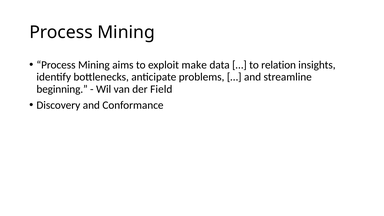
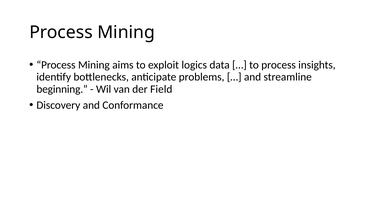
make: make -> logics
to relation: relation -> process
